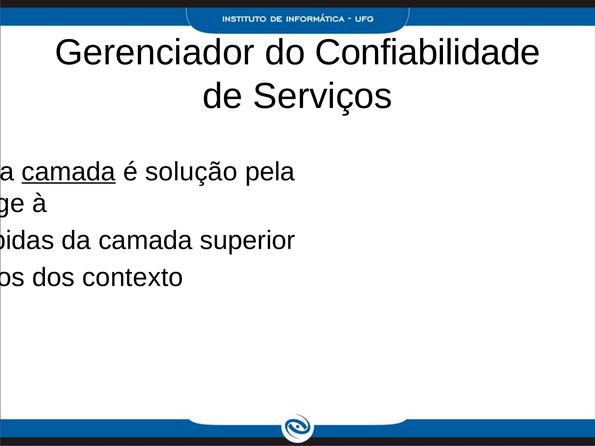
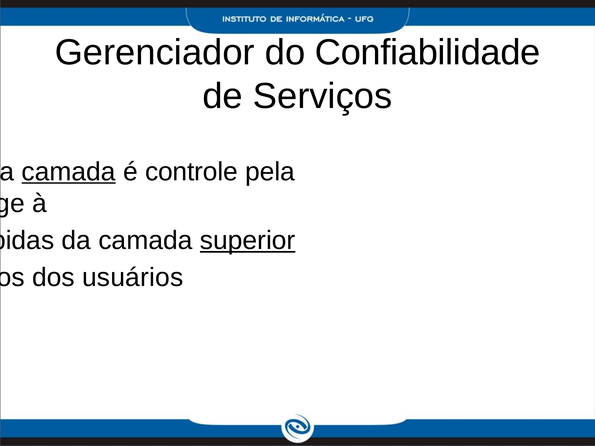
solução: solução -> controle
superior underline: none -> present
contexto: contexto -> usuários
